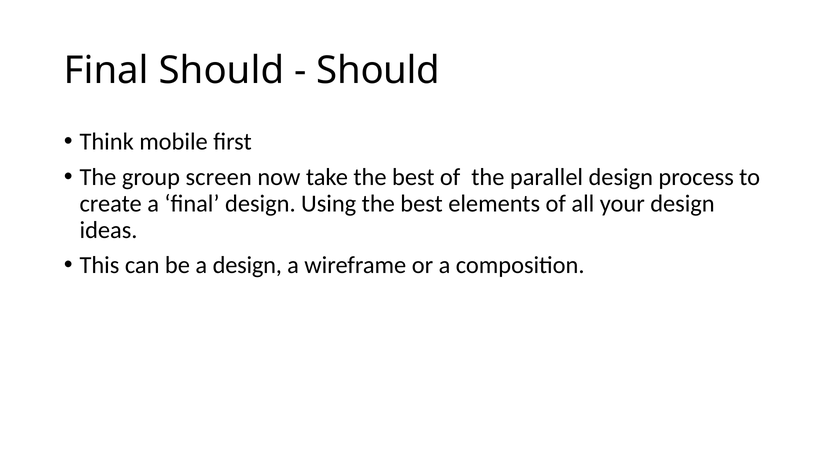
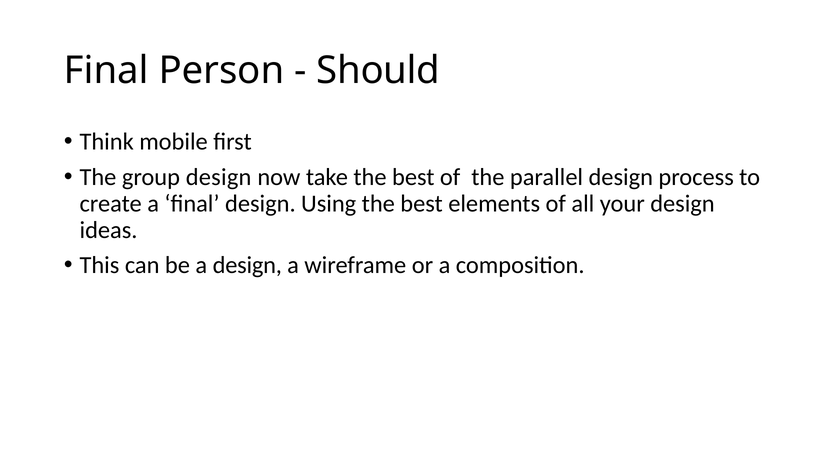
Final Should: Should -> Person
group screen: screen -> design
